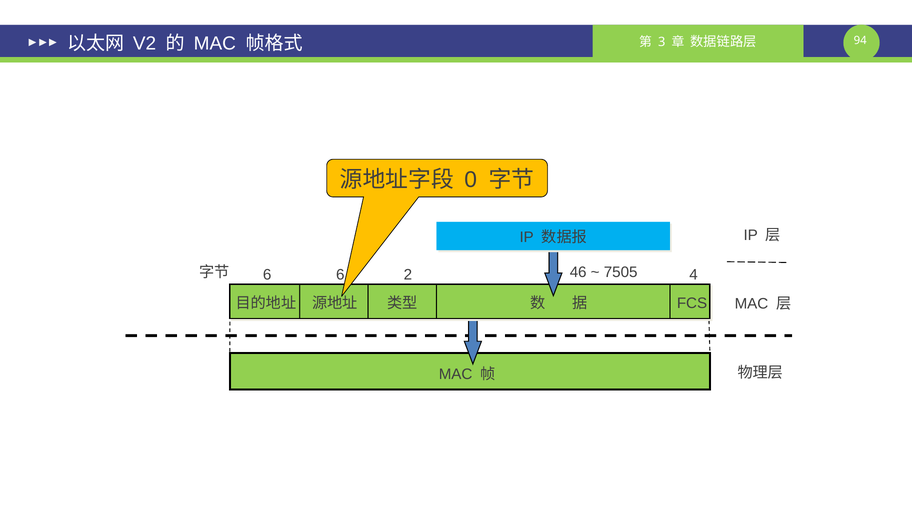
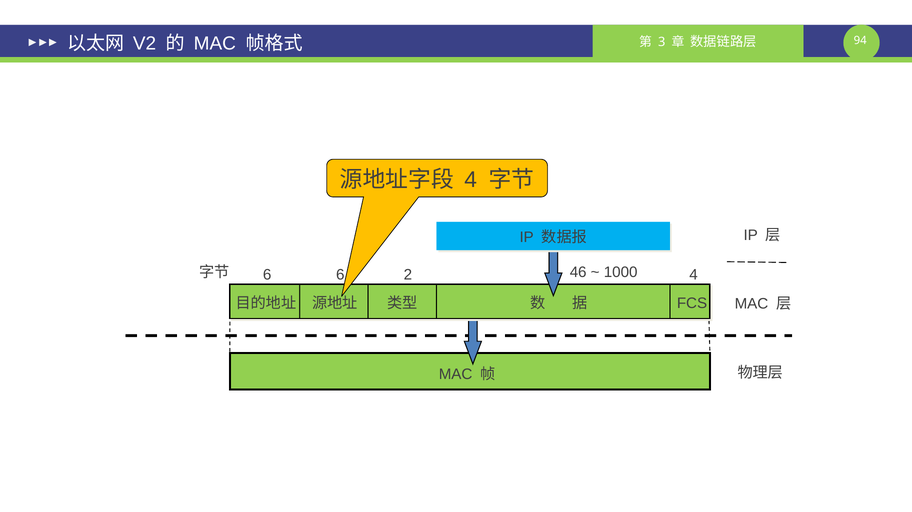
0 at (471, 180): 0 -> 4
7505: 7505 -> 1000
